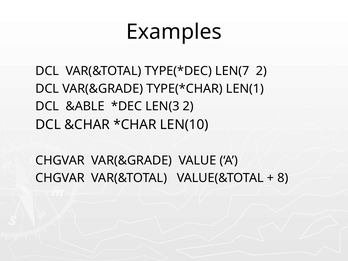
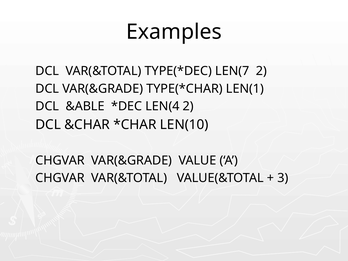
LEN(3: LEN(3 -> LEN(4
8: 8 -> 3
